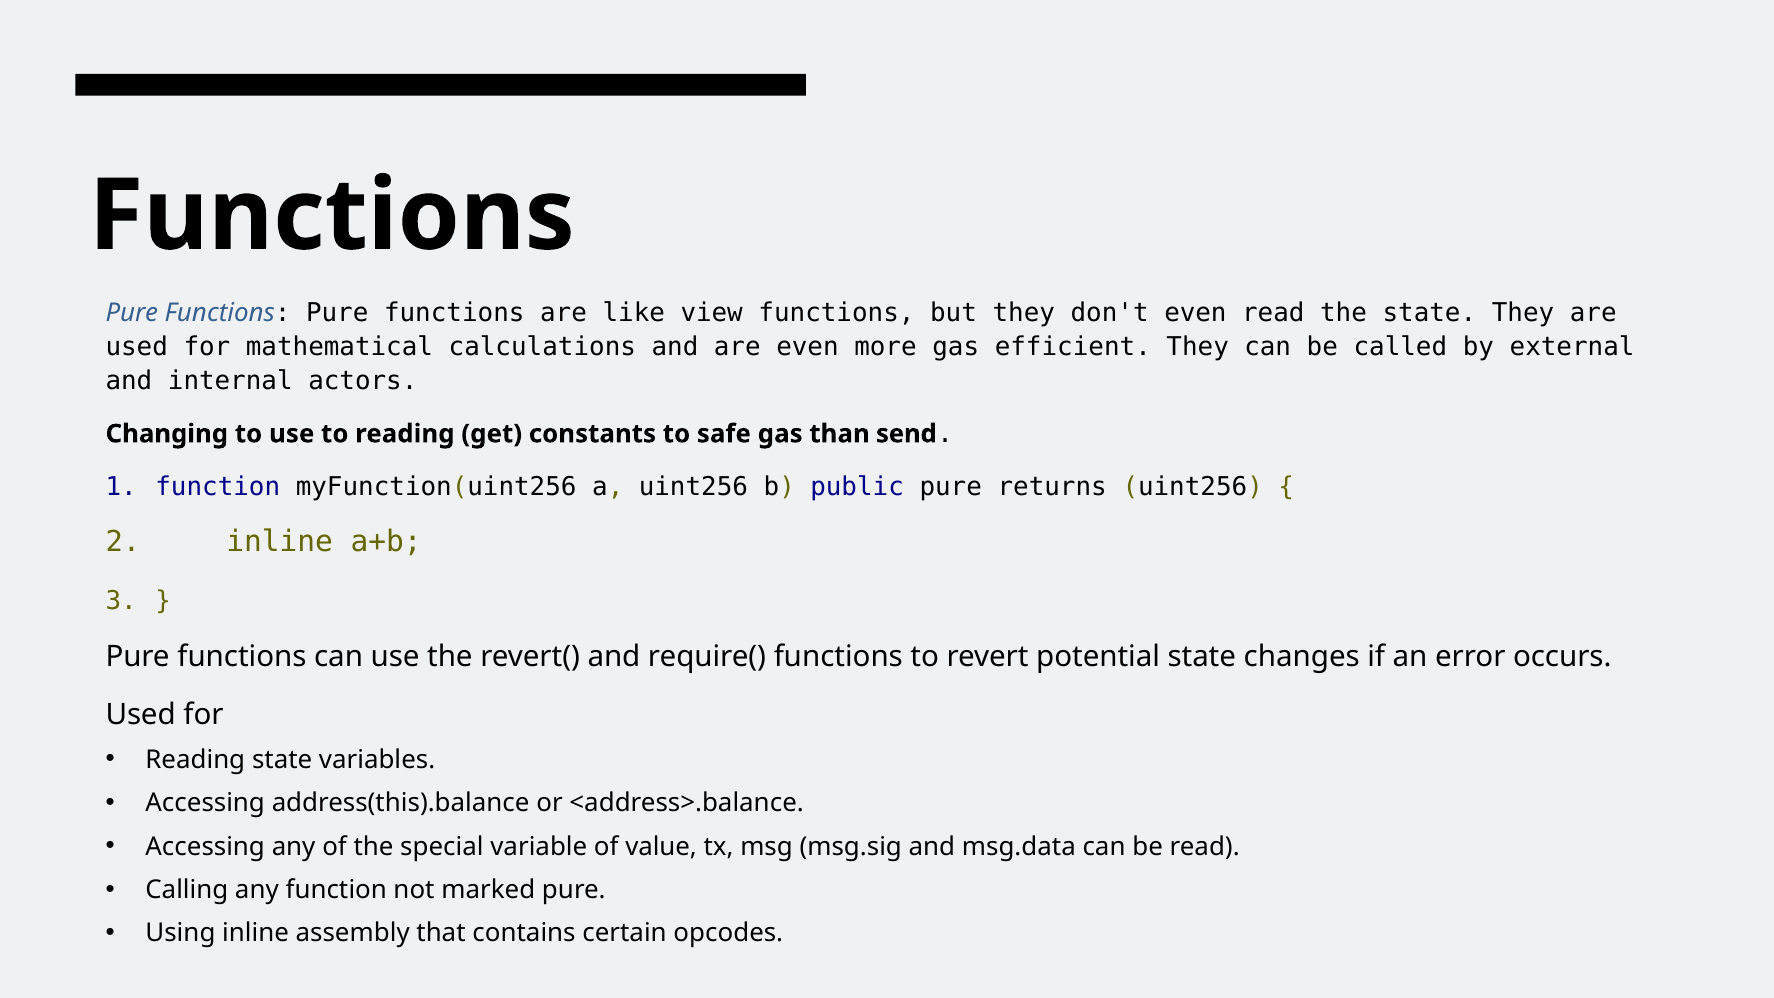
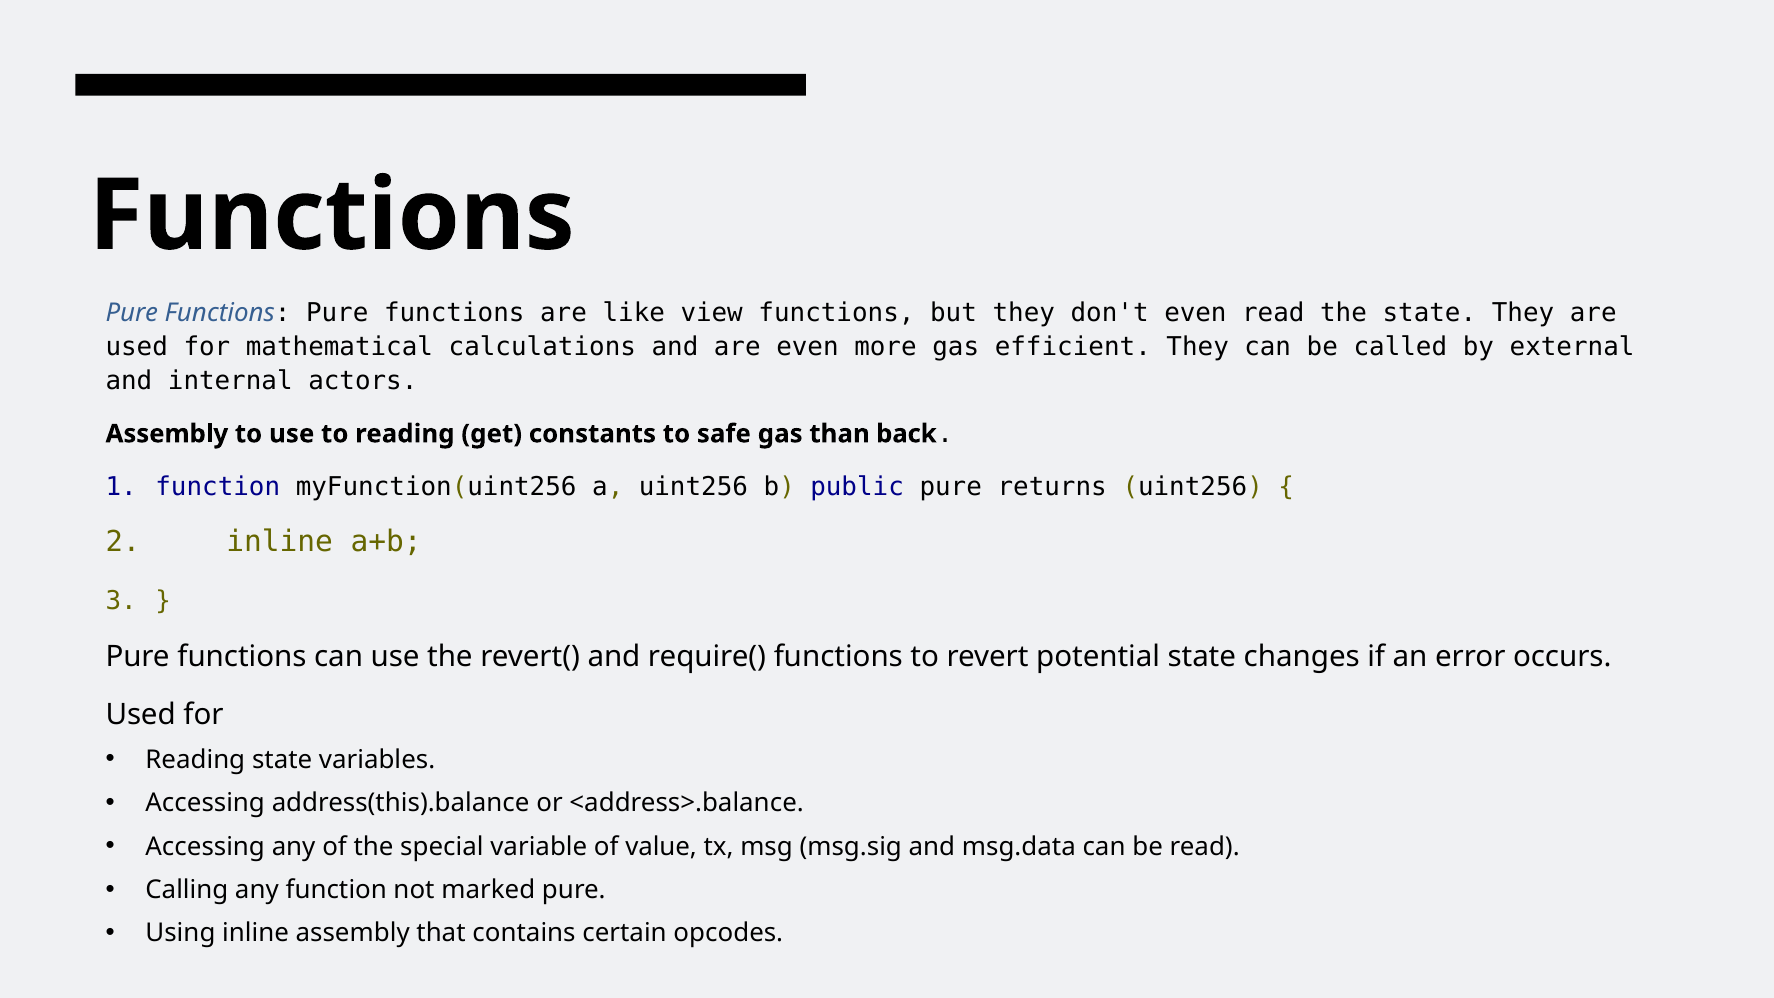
Changing at (167, 434): Changing -> Assembly
send: send -> back
